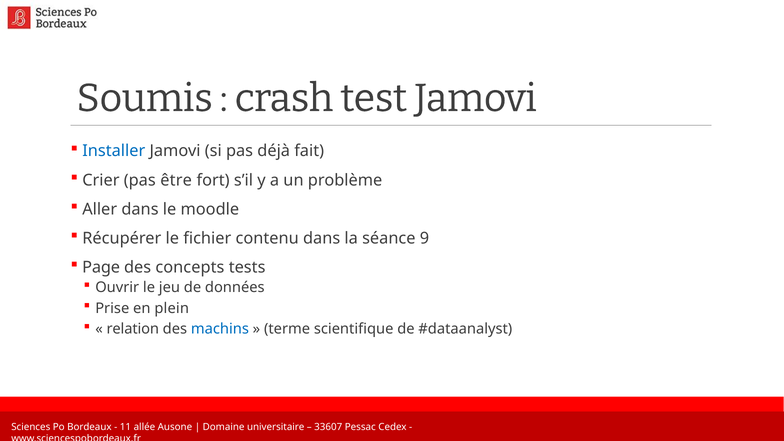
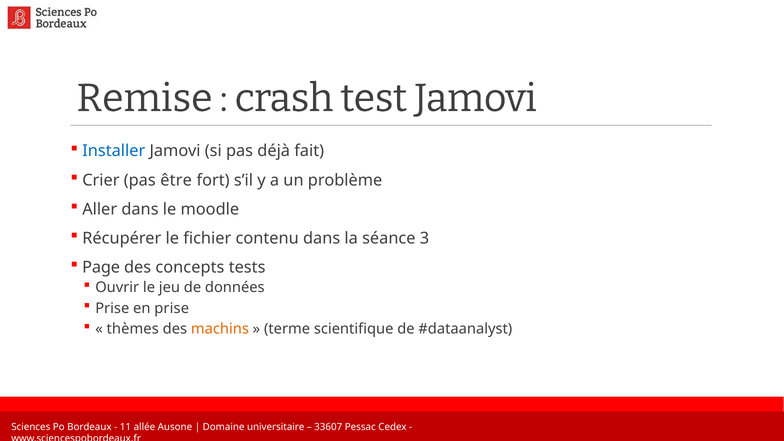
Soumis: Soumis -> Remise
9: 9 -> 3
en plein: plein -> prise
relation: relation -> thèmes
machins colour: blue -> orange
